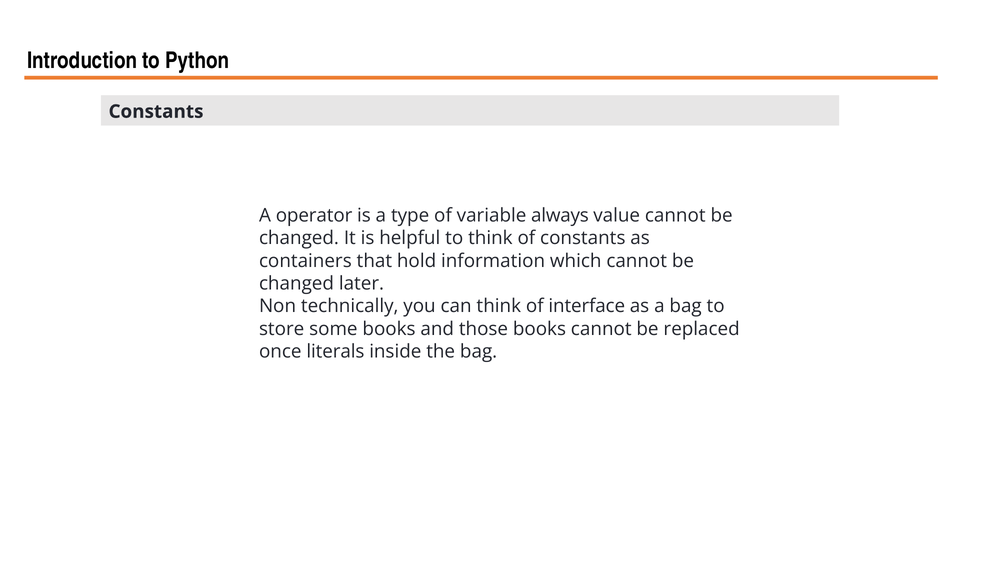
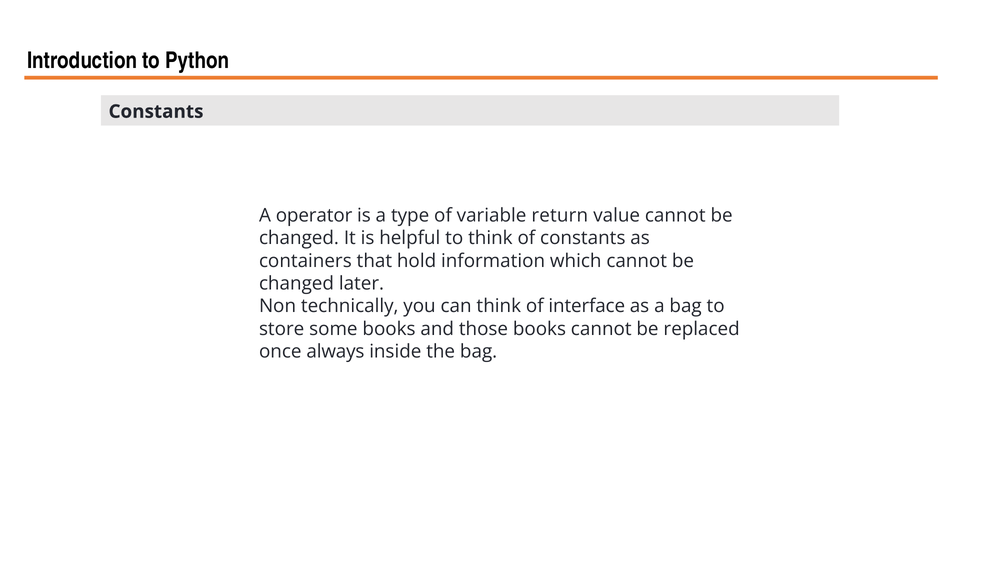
always: always -> return
literals: literals -> always
